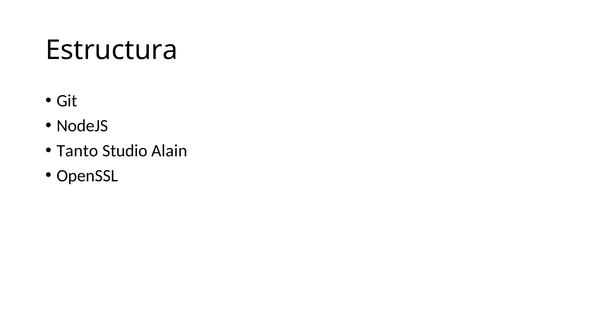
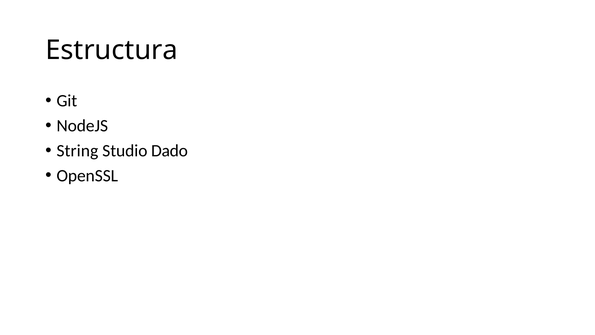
Tanto: Tanto -> String
Alain: Alain -> Dado
